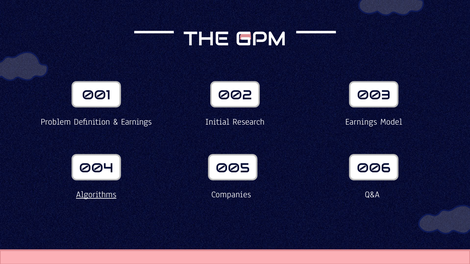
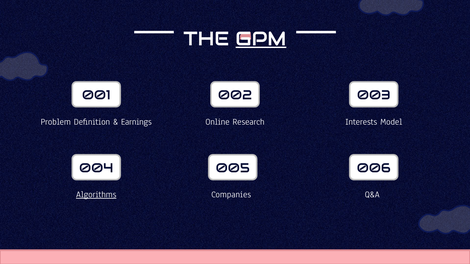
GPM underline: none -> present
Initial: Initial -> Online
Earnings at (361, 122): Earnings -> Interests
